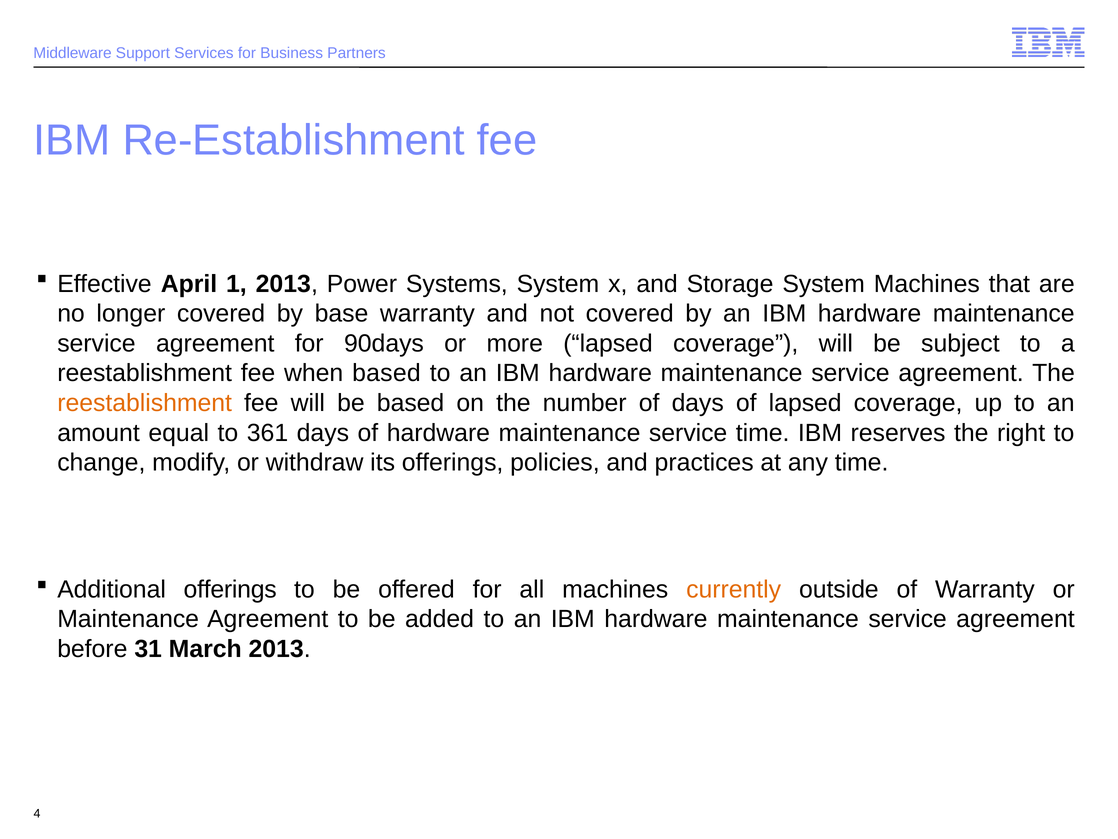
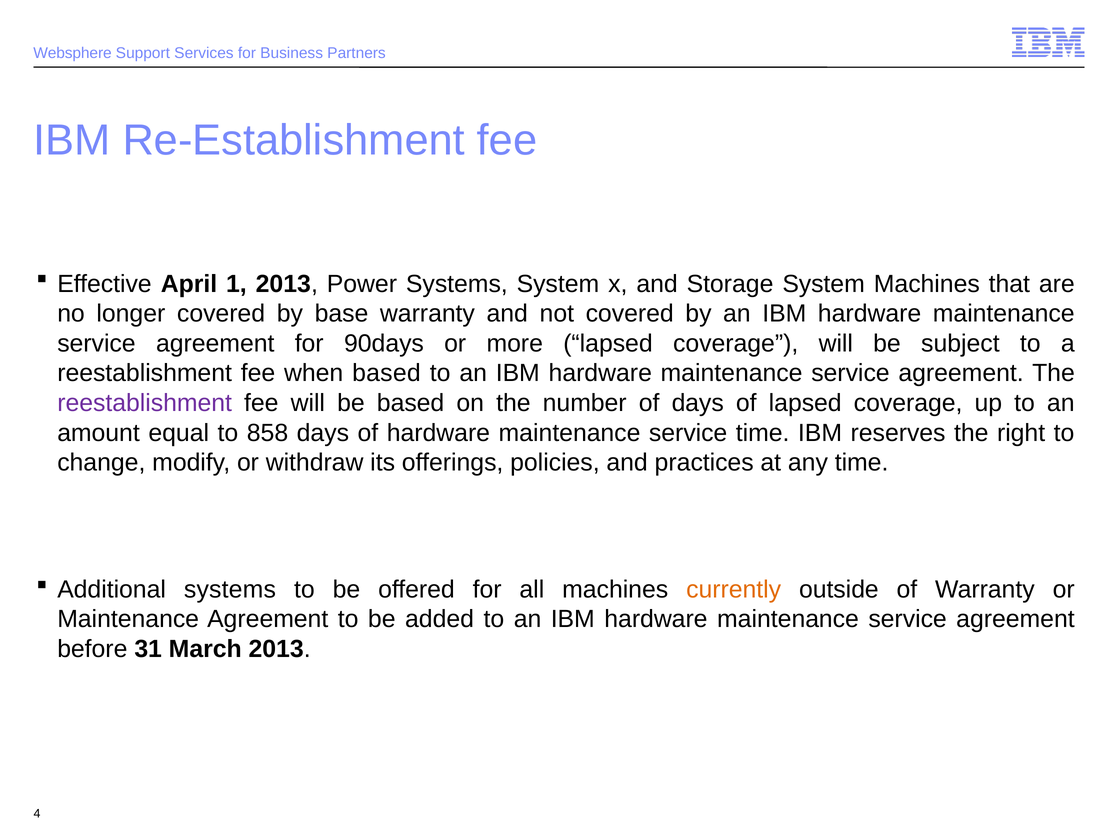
Middleware: Middleware -> Websphere
reestablishment at (145, 403) colour: orange -> purple
361: 361 -> 858
Additional offerings: offerings -> systems
